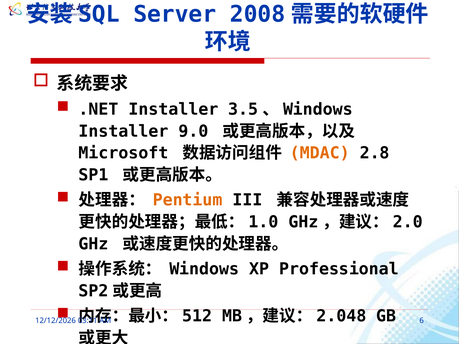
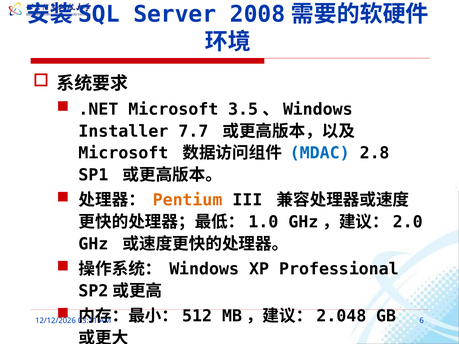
.NET Installer: Installer -> Microsoft
9.0: 9.0 -> 7.7
MDAC colour: orange -> blue
